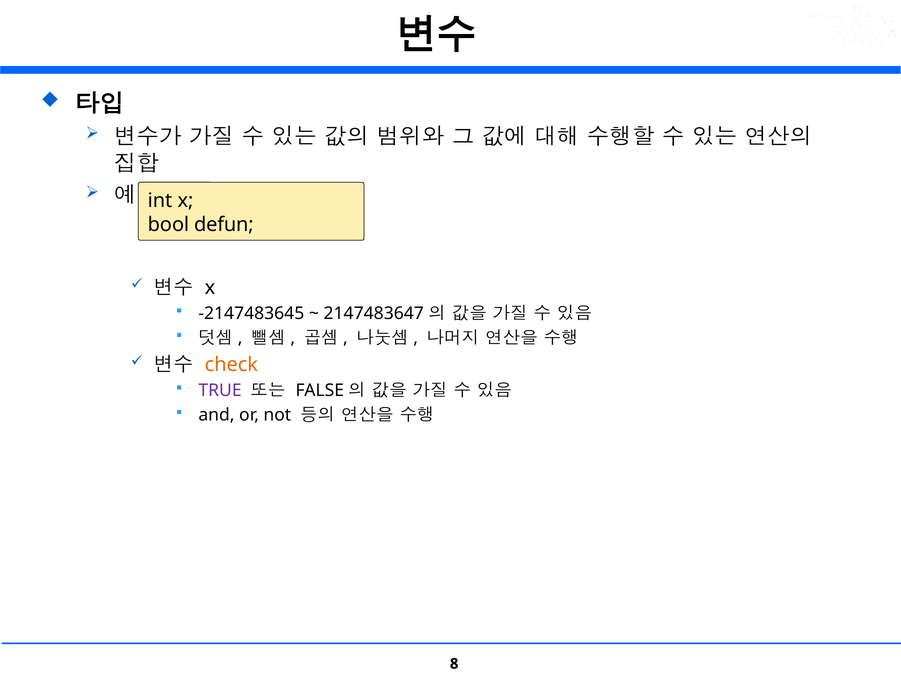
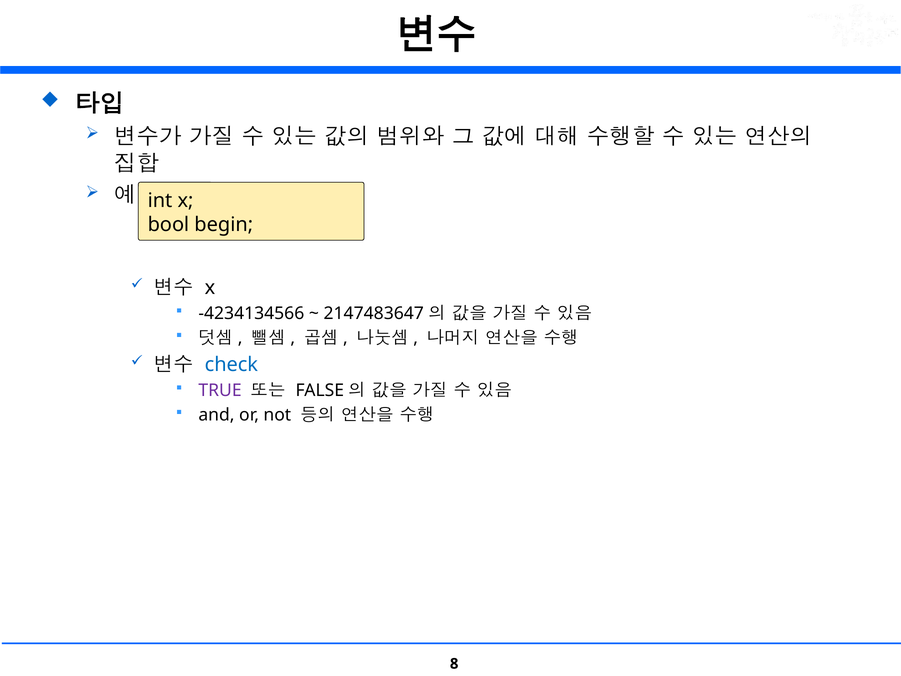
defun: defun -> begin
-2147483645: -2147483645 -> -4234134566
check colour: orange -> blue
